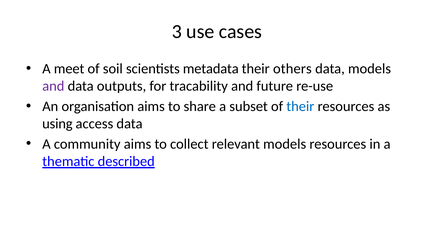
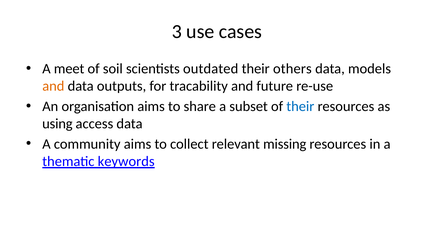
metadata: metadata -> outdated
and at (53, 86) colour: purple -> orange
relevant models: models -> missing
described: described -> keywords
